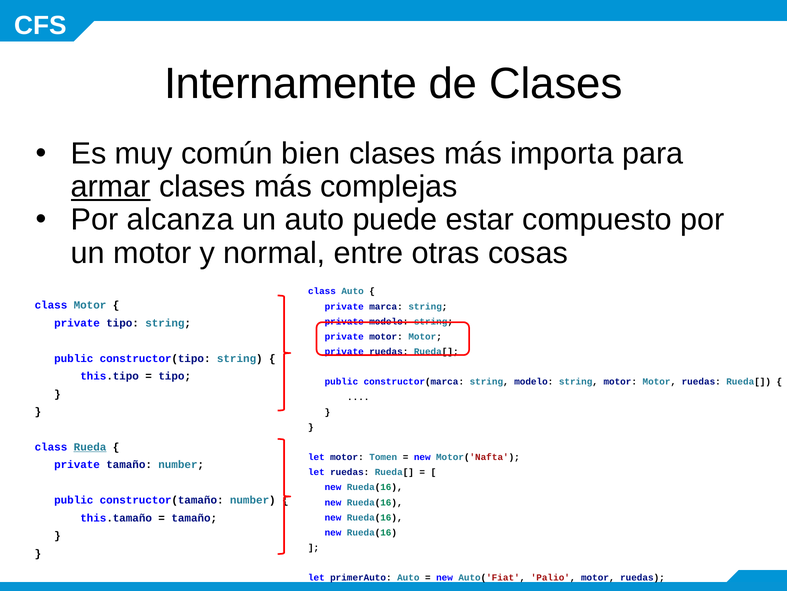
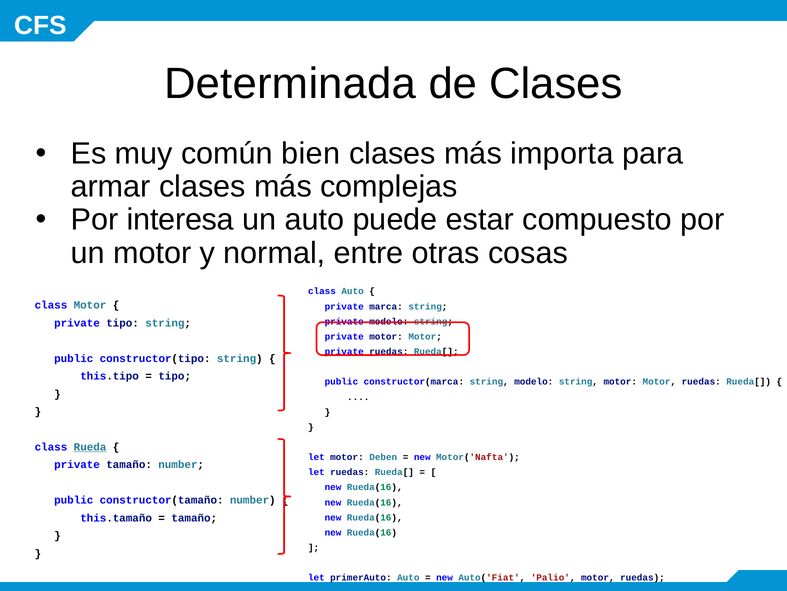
Internamente: Internamente -> Determinada
armar underline: present -> none
alcanza: alcanza -> interesa
Tomen: Tomen -> Deben
